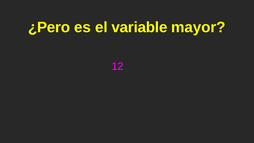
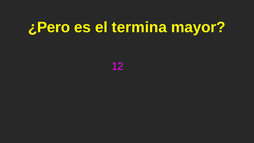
variable: variable -> termina
